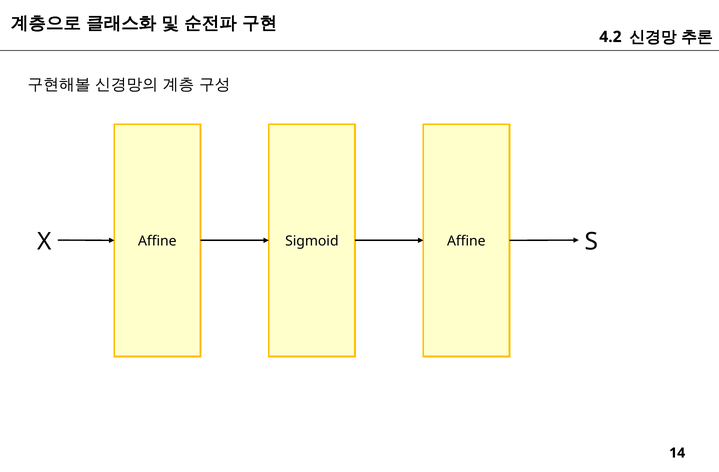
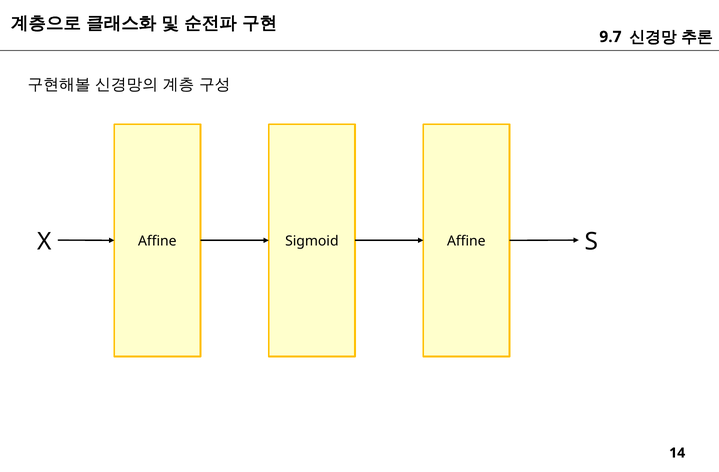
4.2: 4.2 -> 9.7
